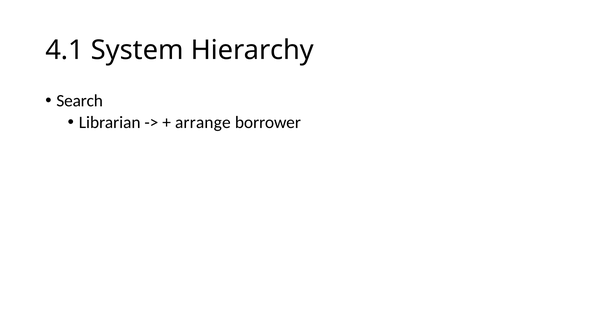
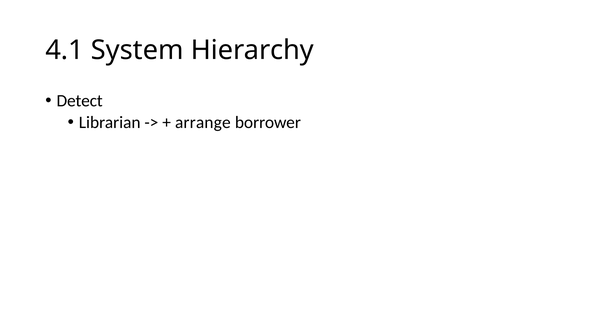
Search: Search -> Detect
